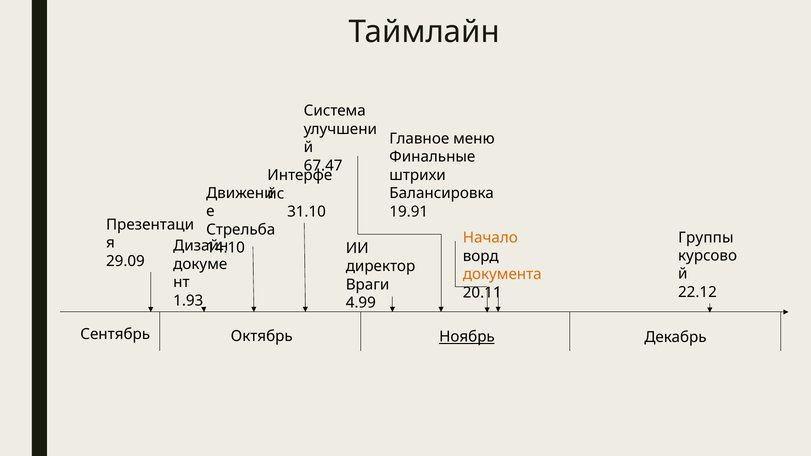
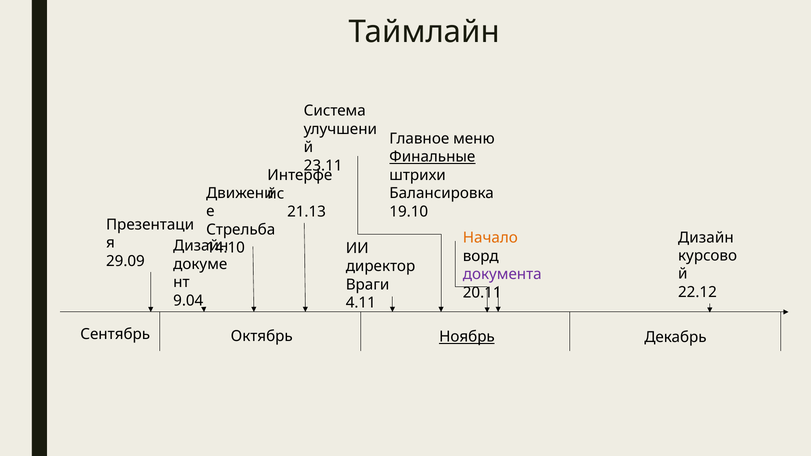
Финальные underline: none -> present
67.47: 67.47 -> 23.11
19.91: 19.91 -> 19.10
31.10: 31.10 -> 21.13
Группы at (706, 238): Группы -> Дизайн
документа colour: orange -> purple
1.93: 1.93 -> 9.04
4.99: 4.99 -> 4.11
